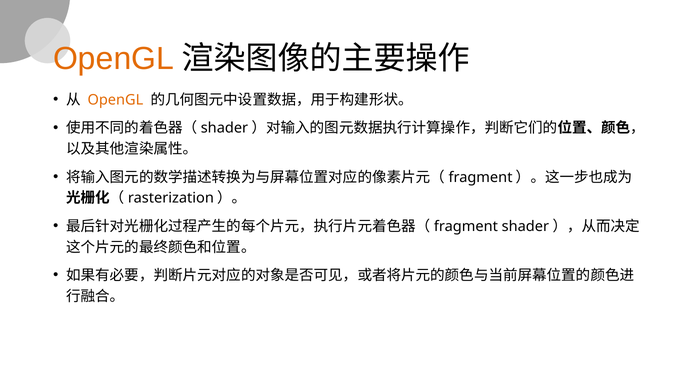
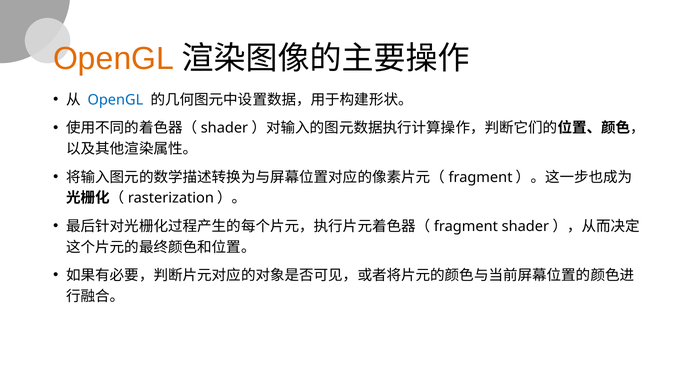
OpenGL at (115, 100) colour: orange -> blue
